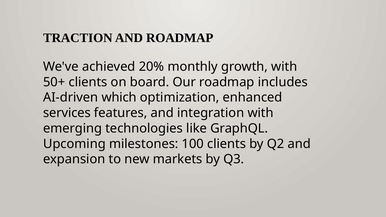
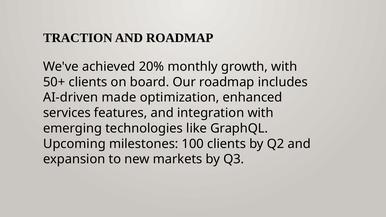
which: which -> made
